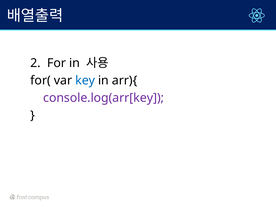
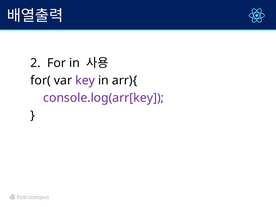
key colour: blue -> purple
